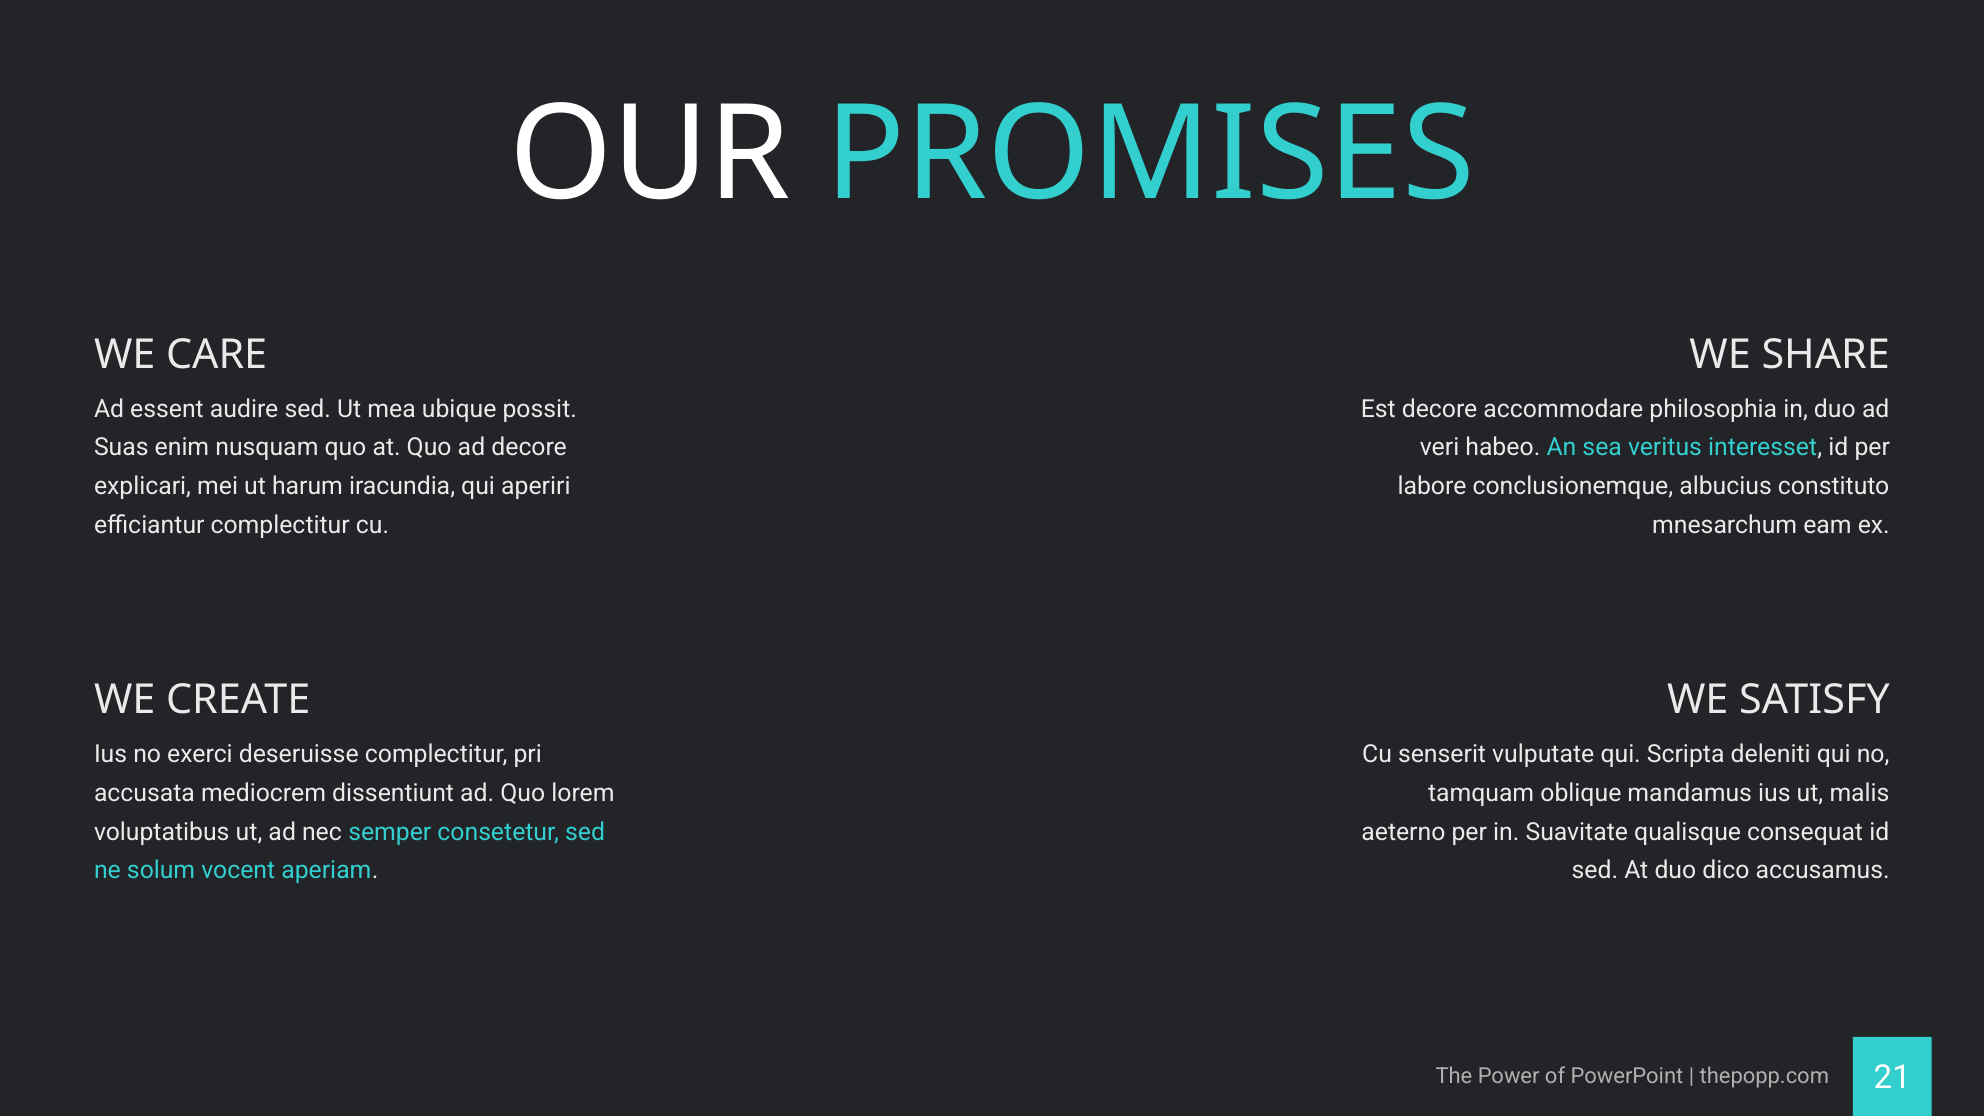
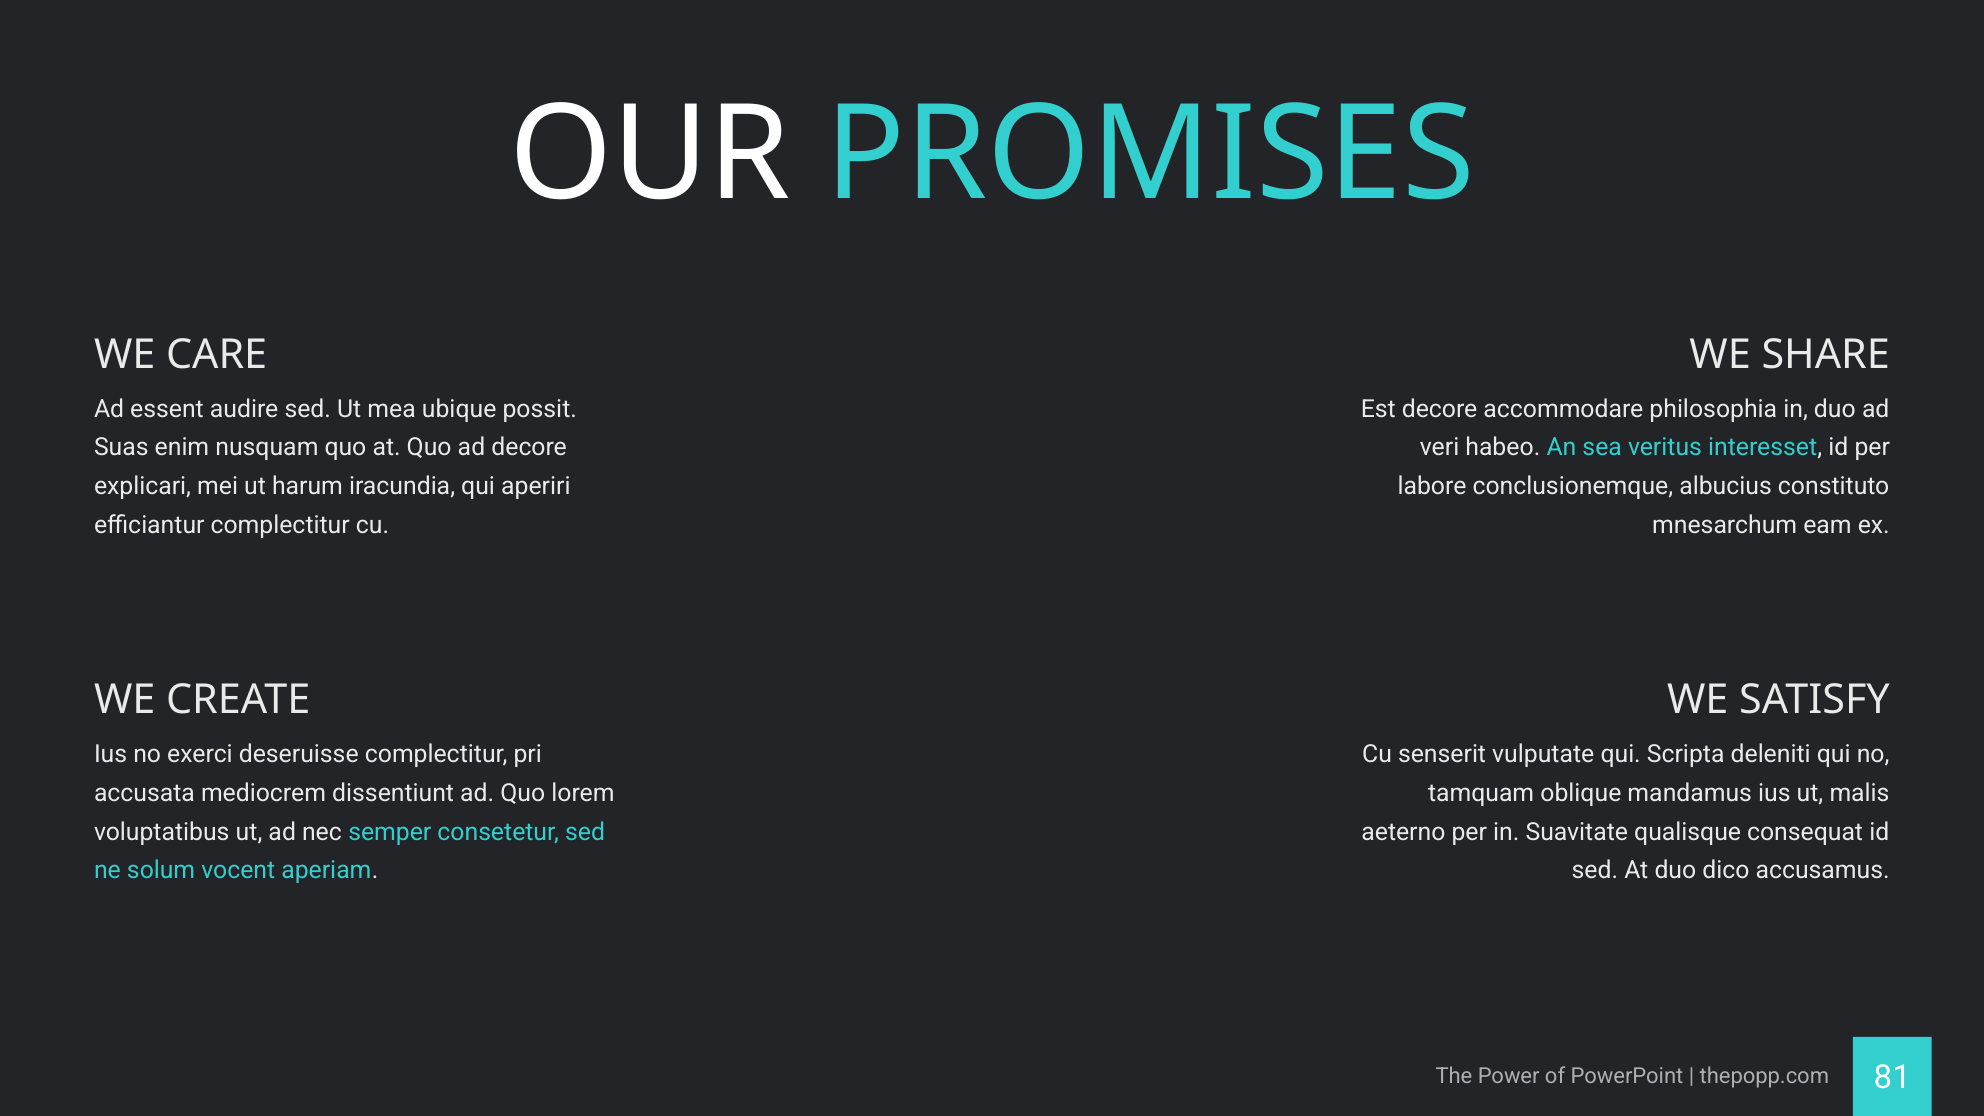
21: 21 -> 81
